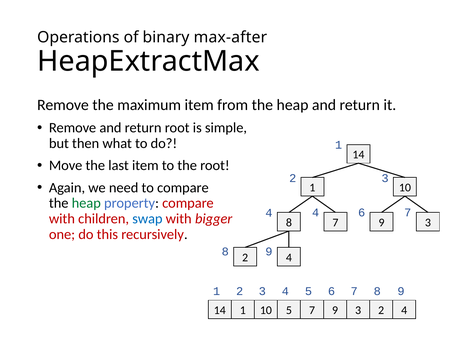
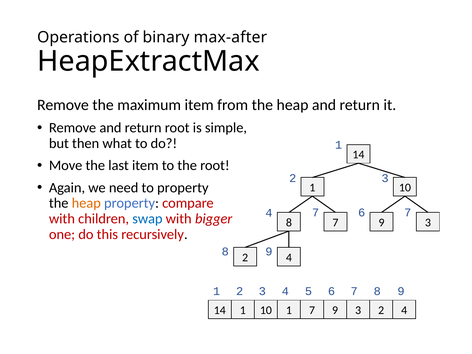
to compare: compare -> property
heap at (86, 203) colour: green -> orange
4 4: 4 -> 7
10 5: 5 -> 1
